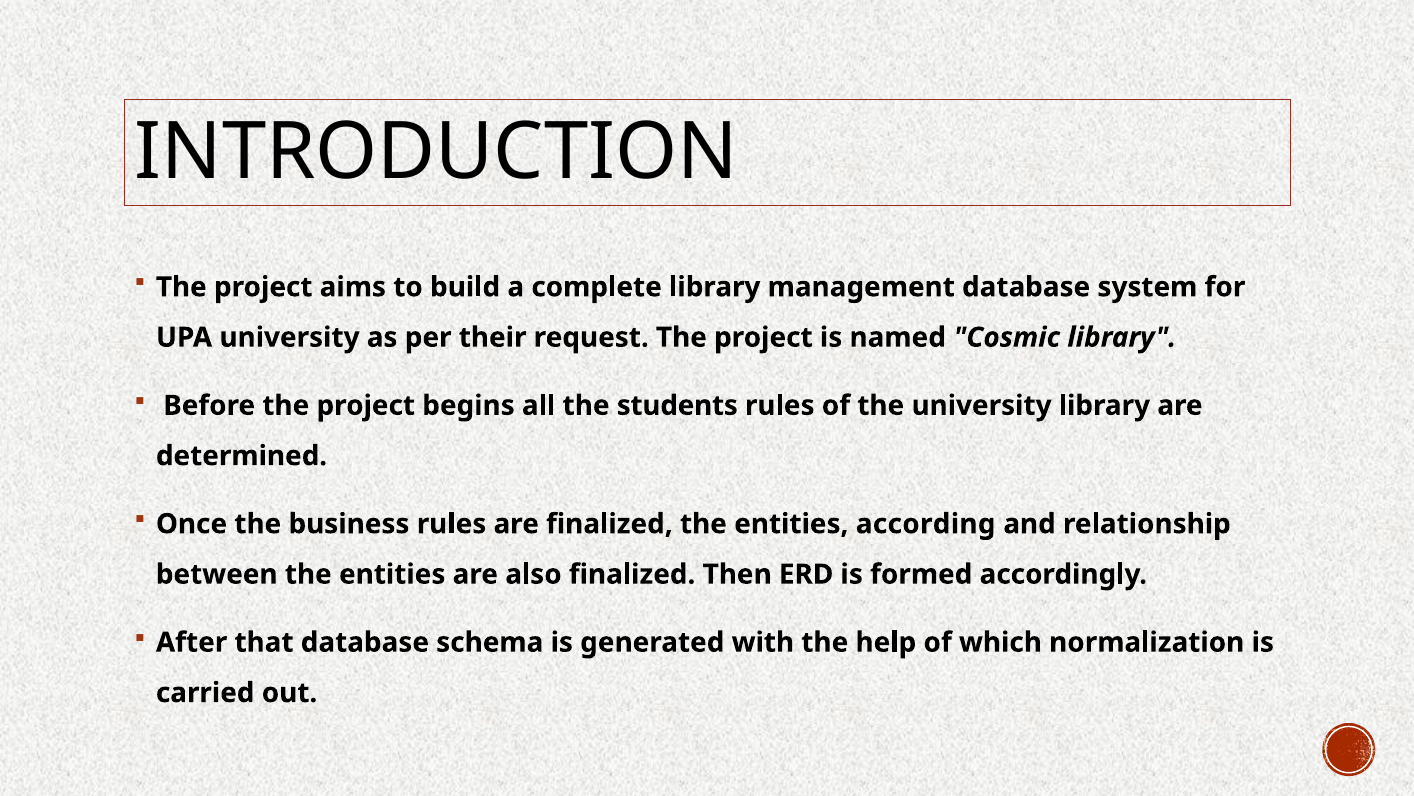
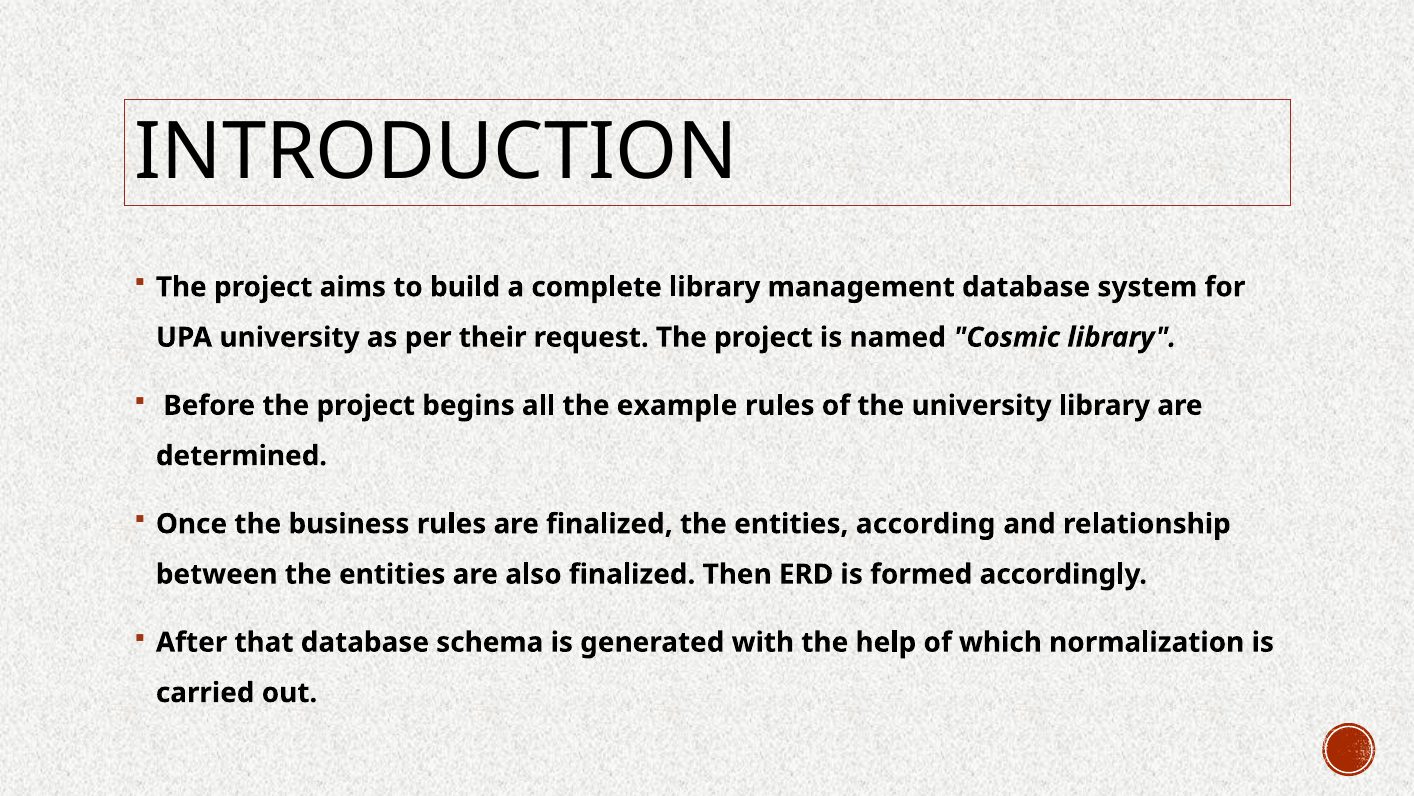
students: students -> example
